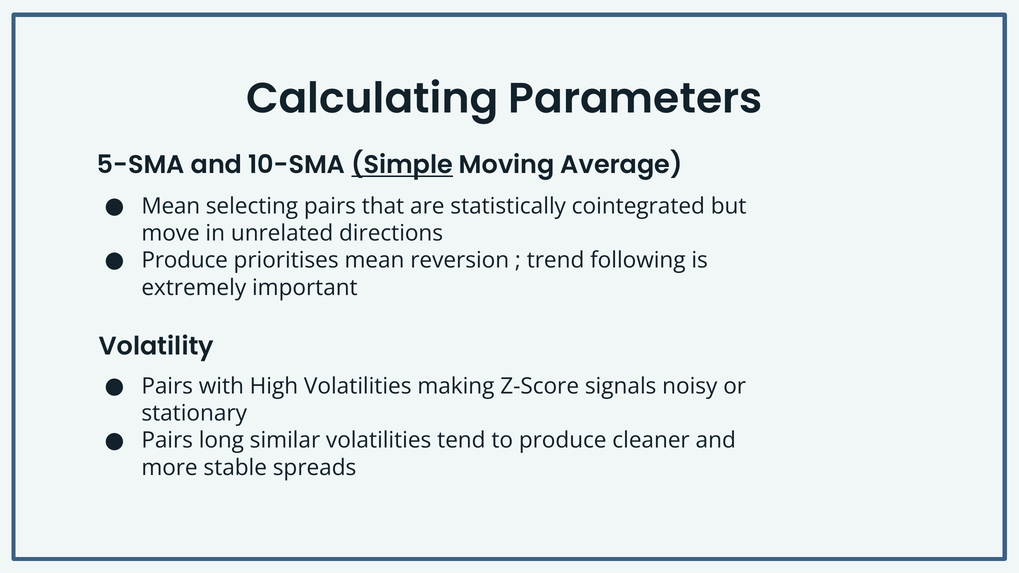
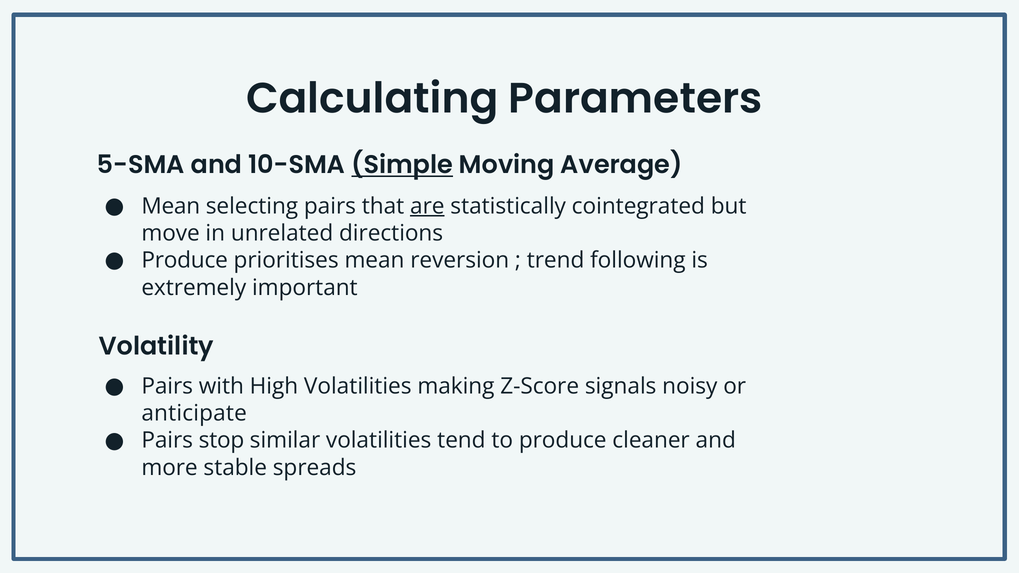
are underline: none -> present
stationary: stationary -> anticipate
long: long -> stop
